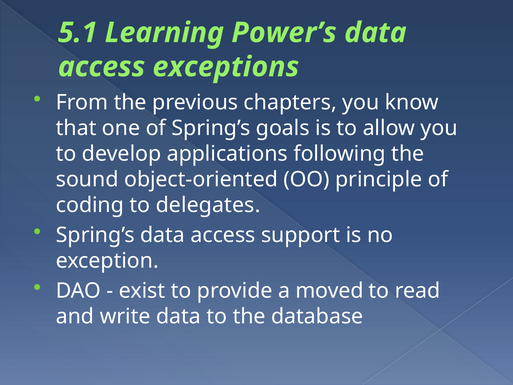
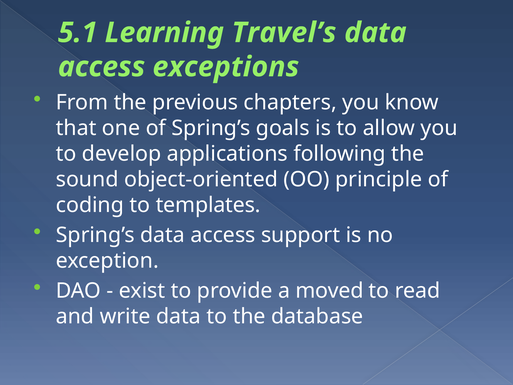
Power’s: Power’s -> Travel’s
delegates: delegates -> templates
